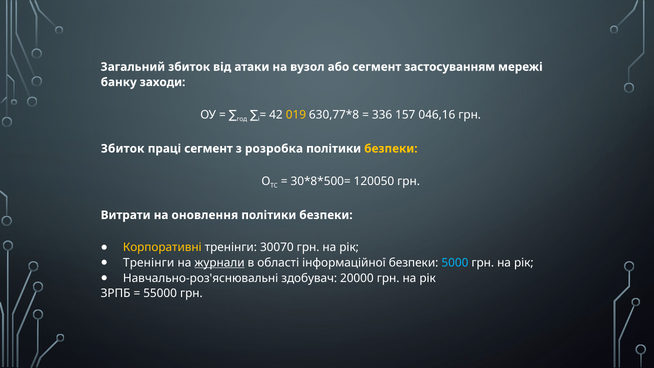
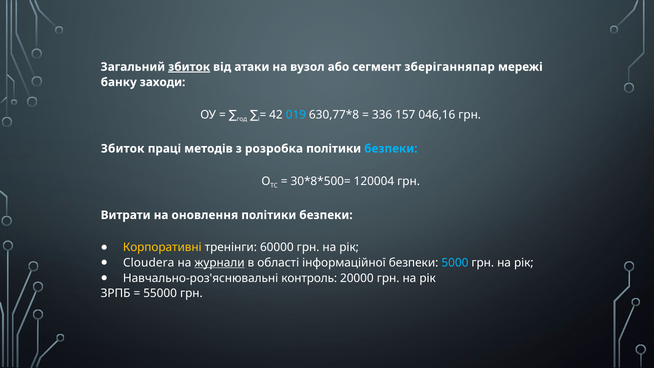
збиток at (189, 67) underline: none -> present
застосуванням: застосуванням -> зберіганняпар
019 colour: yellow -> light blue
праці сегмент: сегмент -> методів
безпеки at (391, 149) colour: yellow -> light blue
120050: 120050 -> 120004
30070: 30070 -> 60000
Тренінги at (149, 263): Тренінги -> Cloudera
здобувач: здобувач -> контроль
